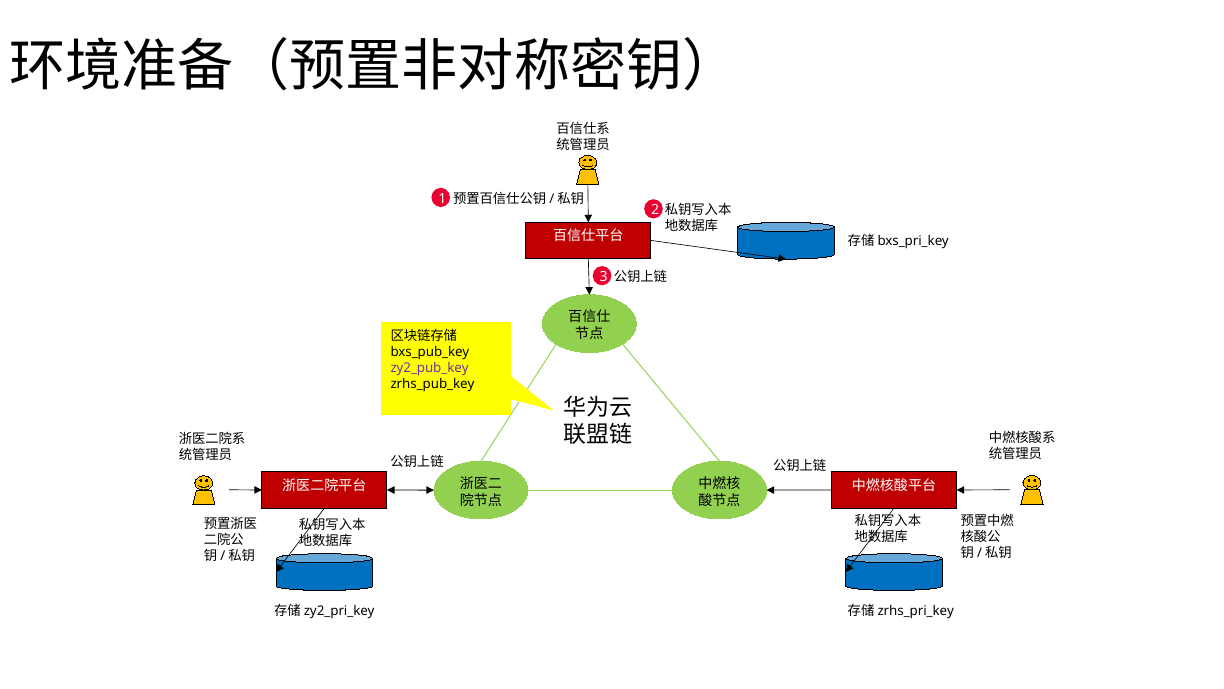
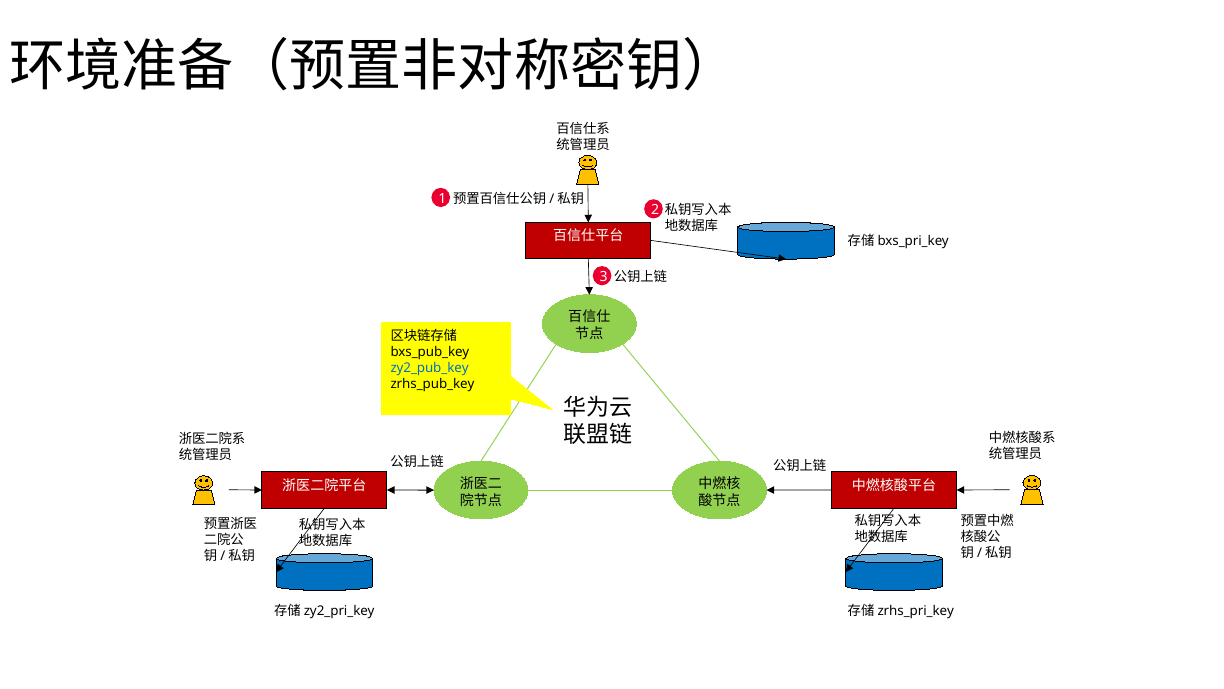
zy2_pub_key colour: purple -> blue
